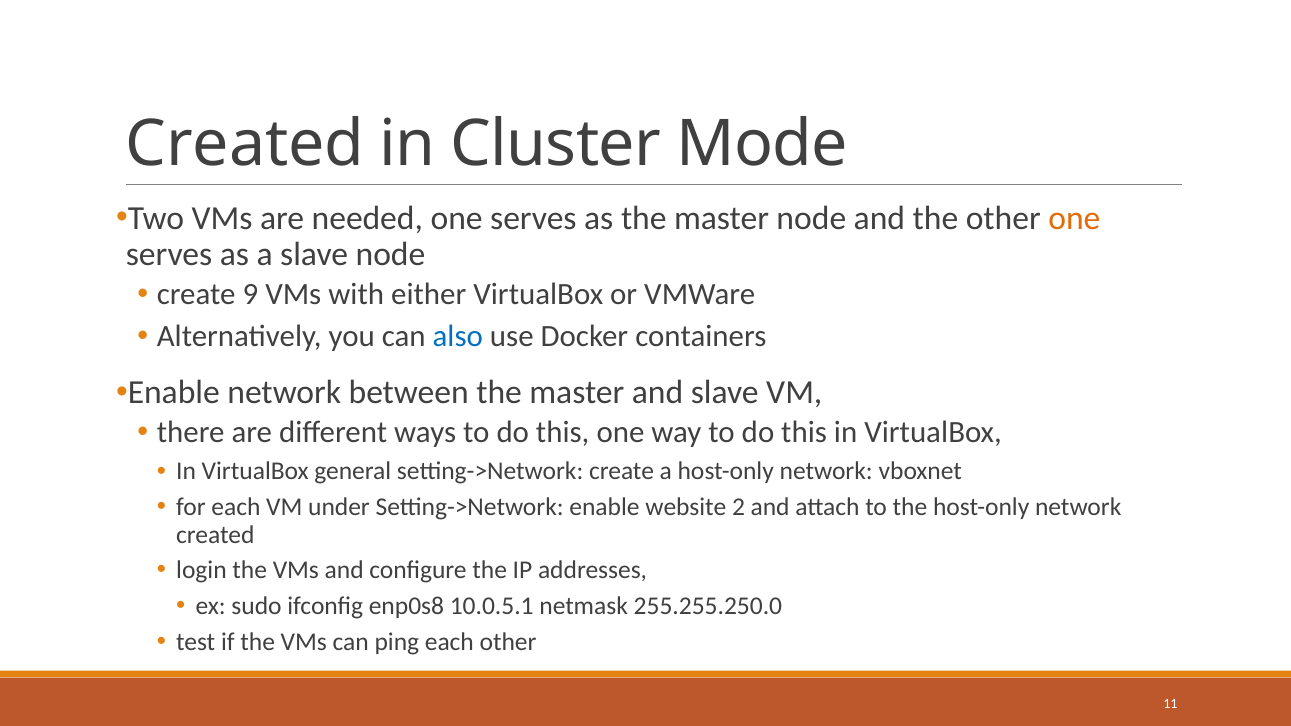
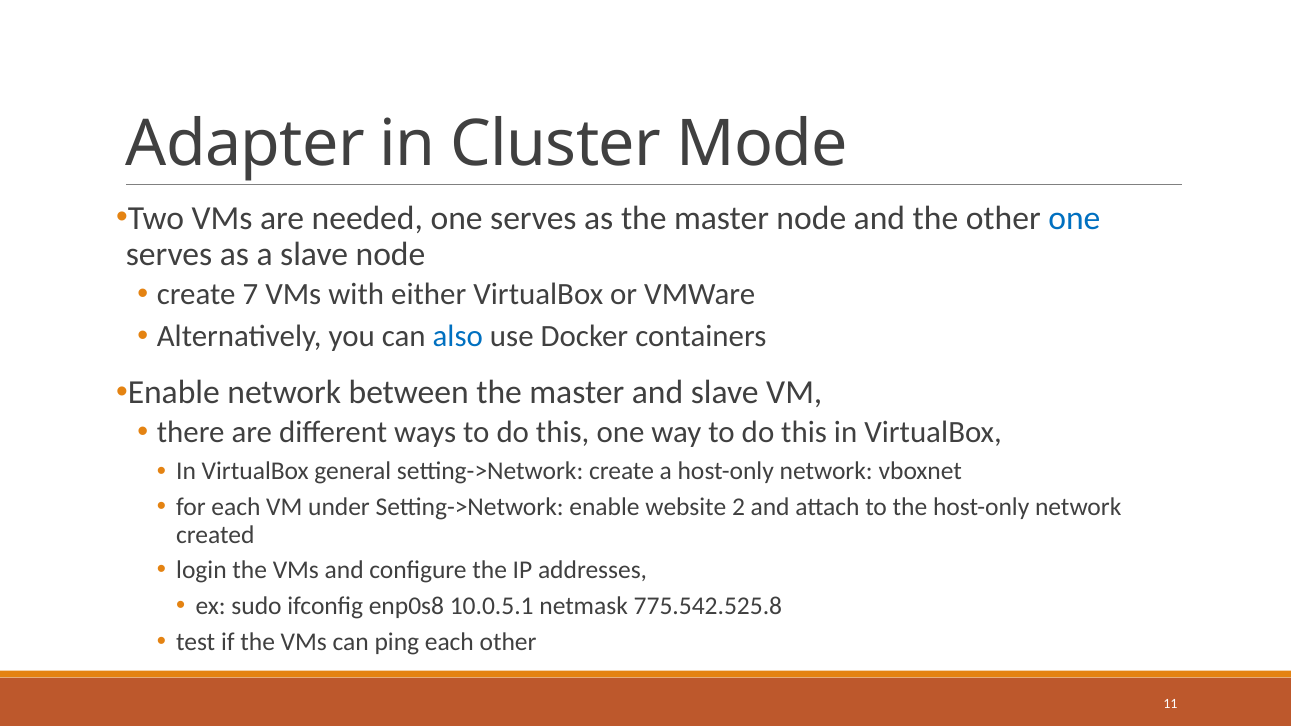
Created at (245, 145): Created -> Adapter
one at (1074, 218) colour: orange -> blue
9: 9 -> 7
255.255.250.0: 255.255.250.0 -> 775.542.525.8
